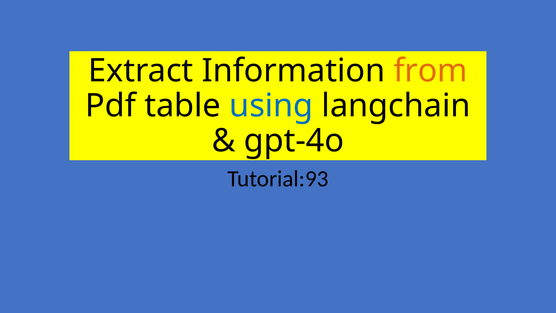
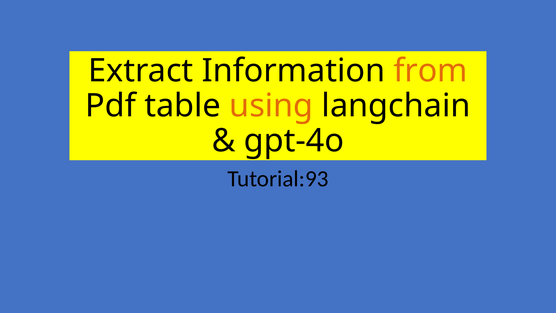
using colour: blue -> orange
